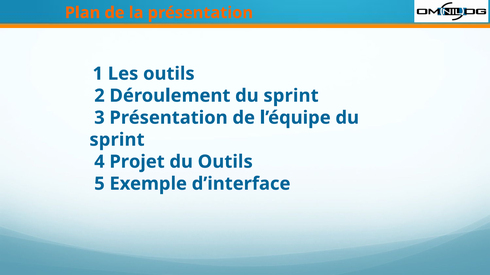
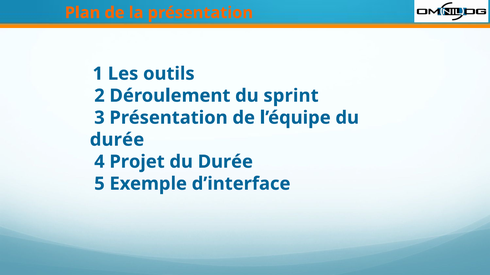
sprint at (117, 140): sprint -> durée
Outils at (225, 162): Outils -> Durée
